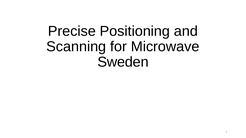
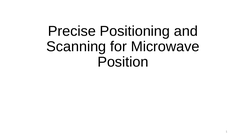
Sweden: Sweden -> Position
